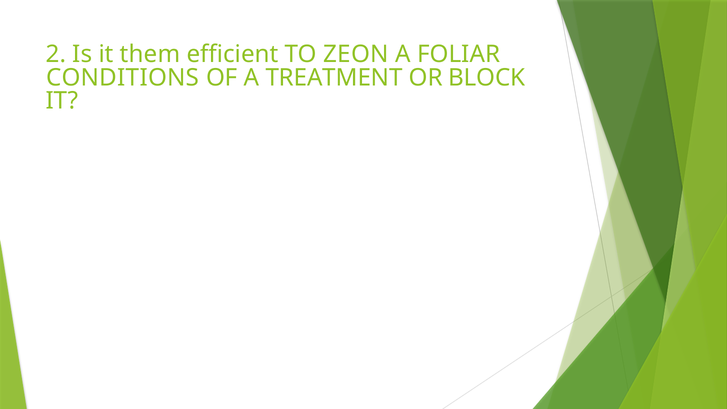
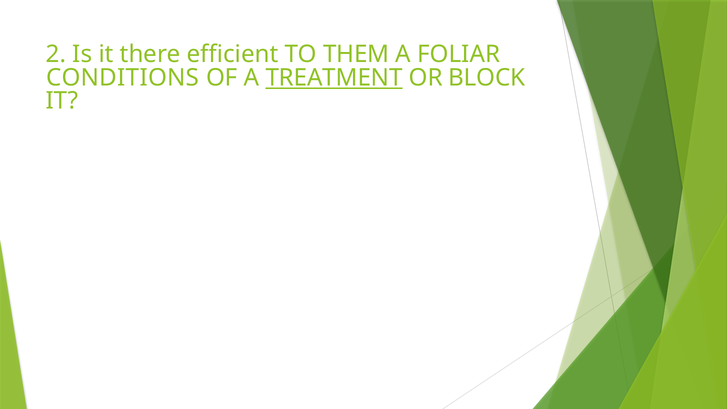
them: them -> there
ZEON: ZEON -> THEM
TREATMENT underline: none -> present
